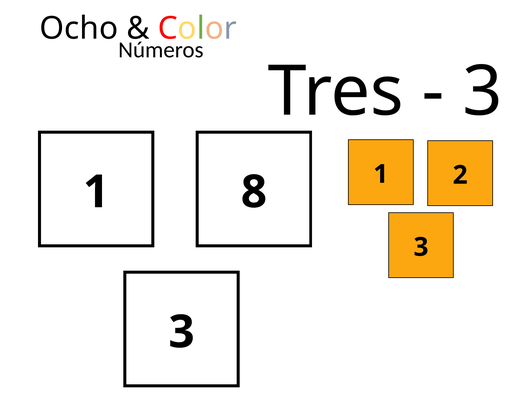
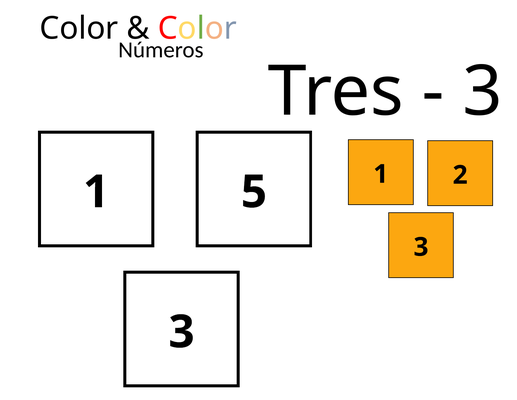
Ocho at (79, 29): Ocho -> Color
8: 8 -> 5
